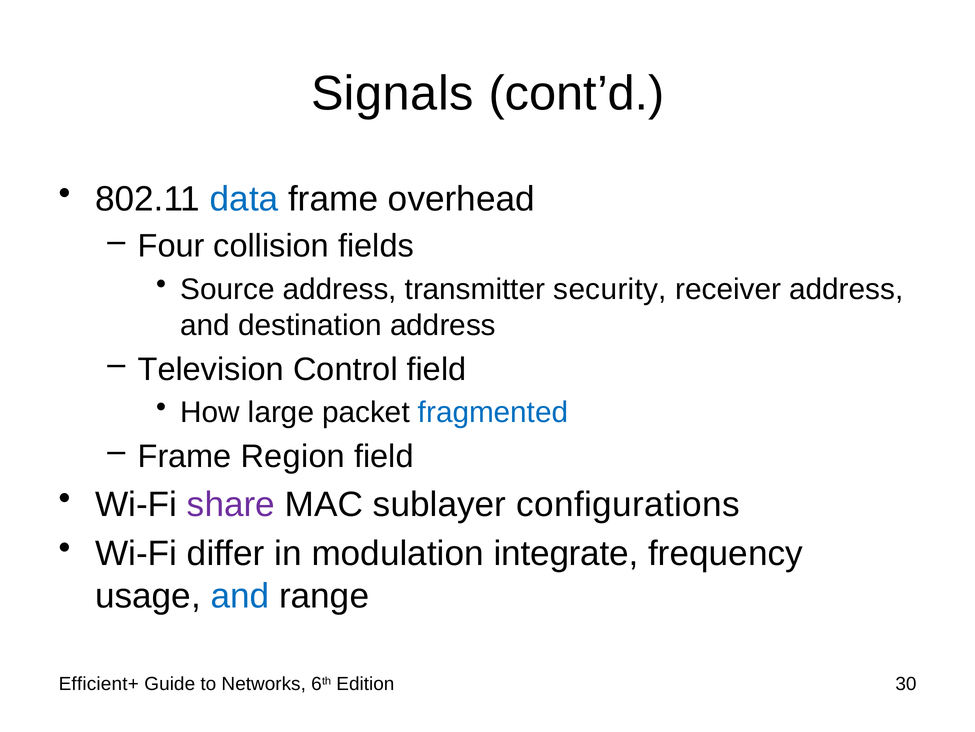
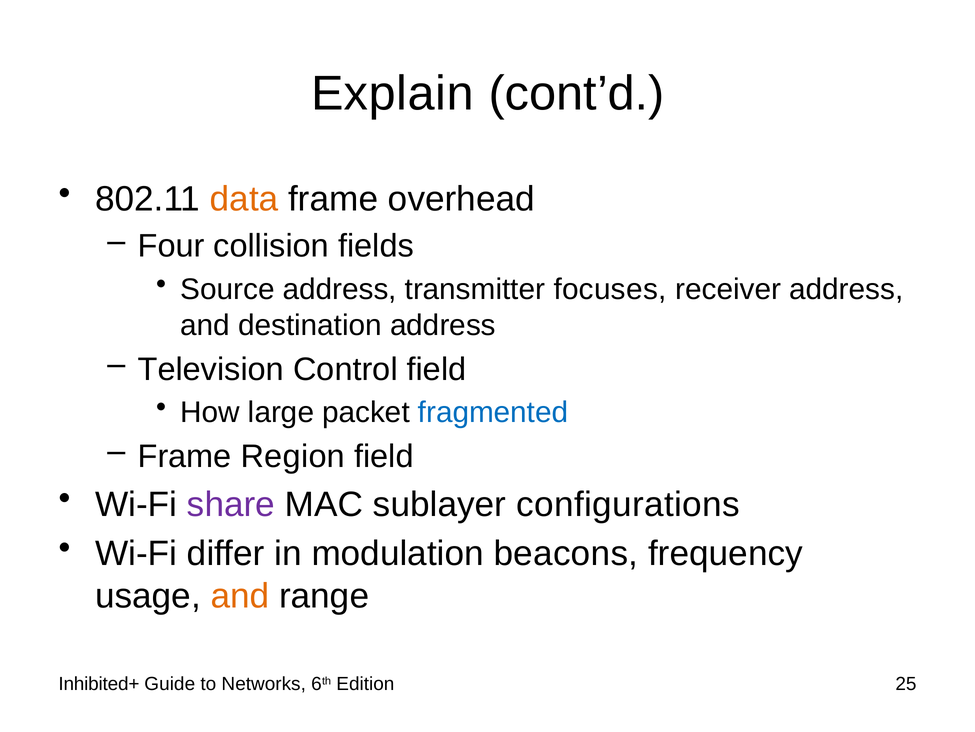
Signals: Signals -> Explain
data colour: blue -> orange
security: security -> focuses
integrate: integrate -> beacons
and at (240, 595) colour: blue -> orange
Efficient+: Efficient+ -> Inhibited+
30: 30 -> 25
